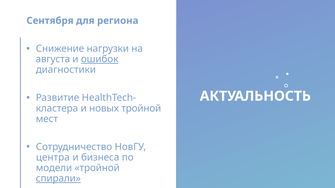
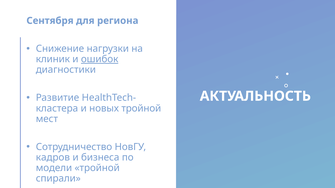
августа: августа -> клиник
центра: центра -> кадров
спирали underline: present -> none
